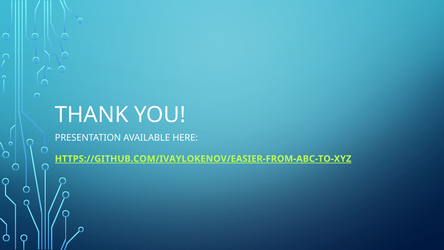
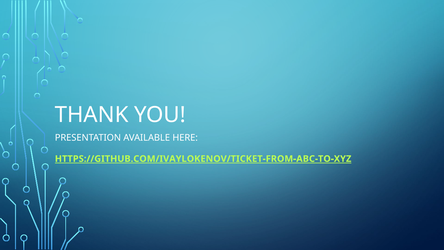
HTTPS://GITHUB.COM/IVAYLOKENOV/EASIER-FROM-ABC-TO-XYZ: HTTPS://GITHUB.COM/IVAYLOKENOV/EASIER-FROM-ABC-TO-XYZ -> HTTPS://GITHUB.COM/IVAYLOKENOV/TICKET-FROM-ABC-TO-XYZ
